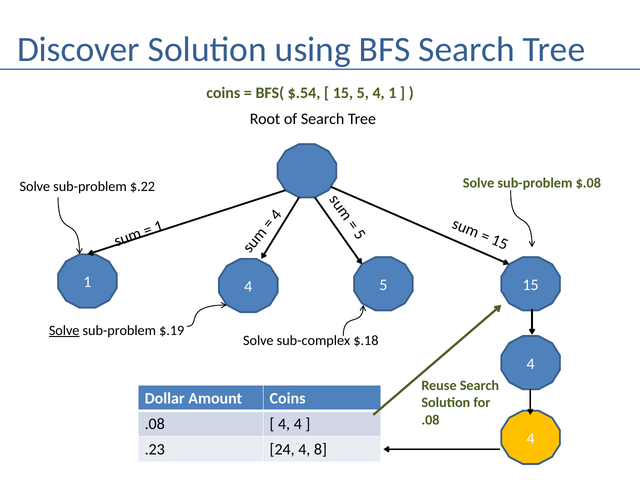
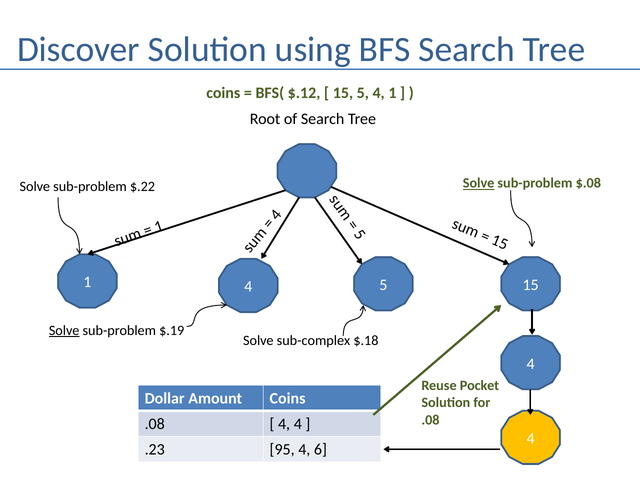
$.54: $.54 -> $.12
Solve at (479, 183) underline: none -> present
Reuse Search: Search -> Pocket
24: 24 -> 95
8: 8 -> 6
